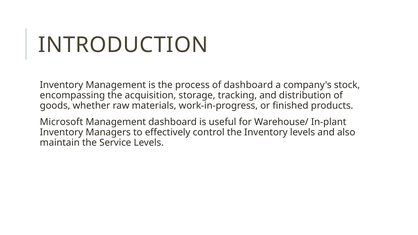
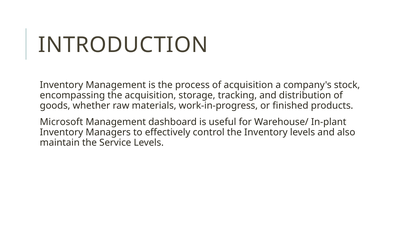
of dashboard: dashboard -> acquisition
